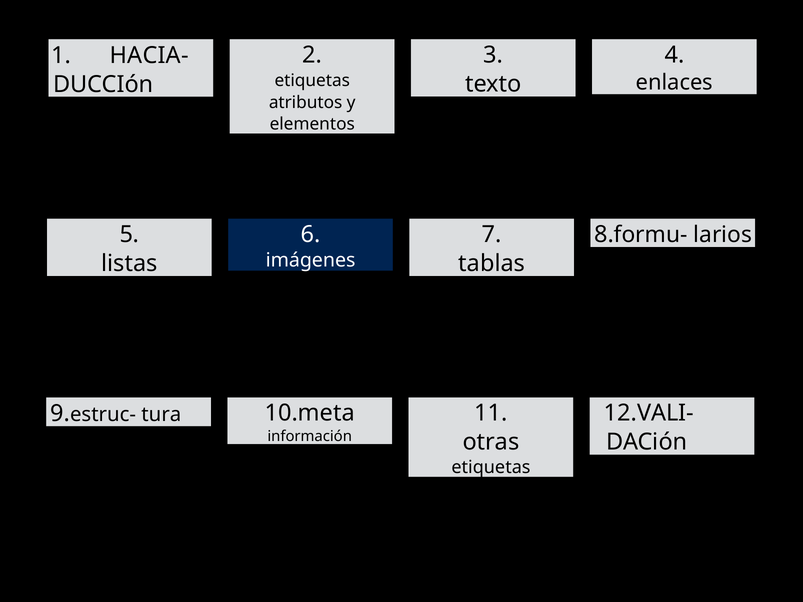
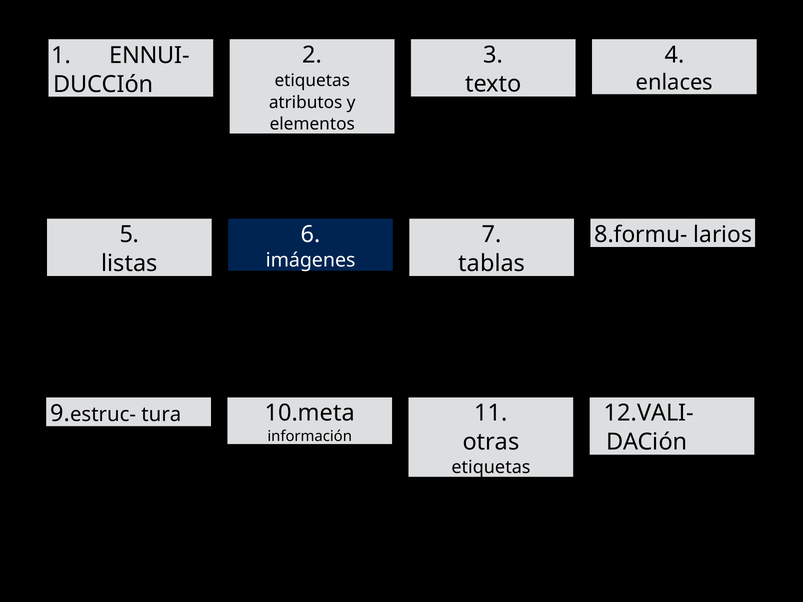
HACIA-: HACIA- -> ENNUI-
